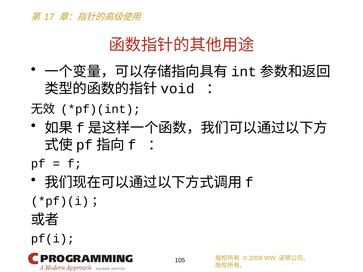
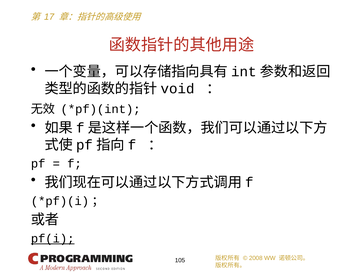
pf(i underline: none -> present
